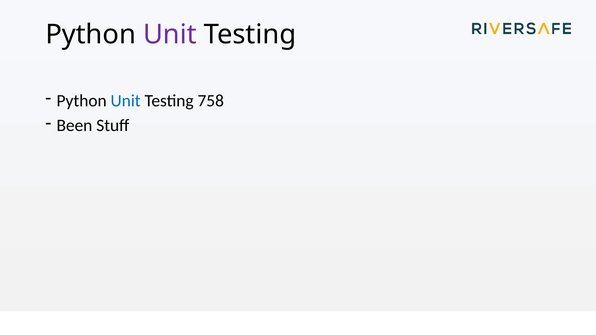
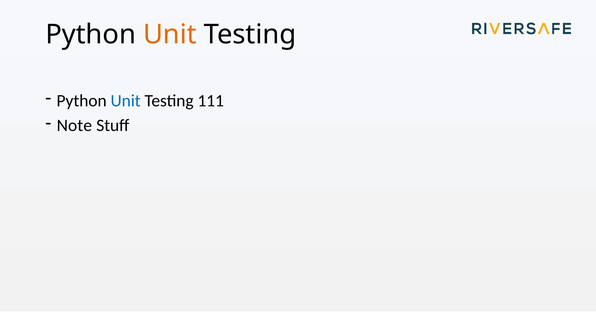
Unit at (170, 35) colour: purple -> orange
758: 758 -> 111
Been: Been -> Note
